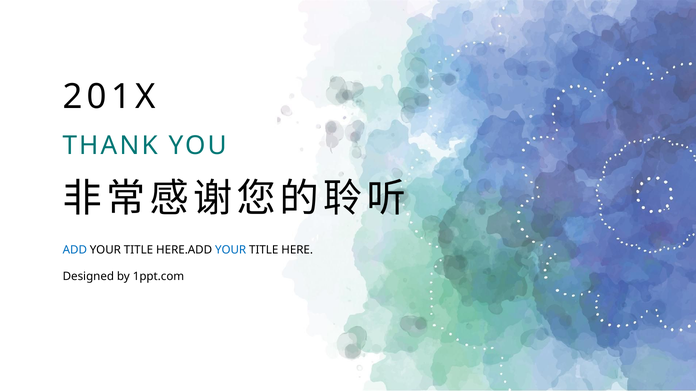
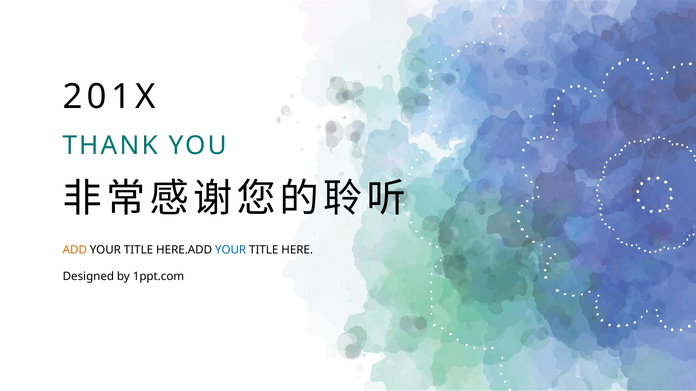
ADD colour: blue -> orange
